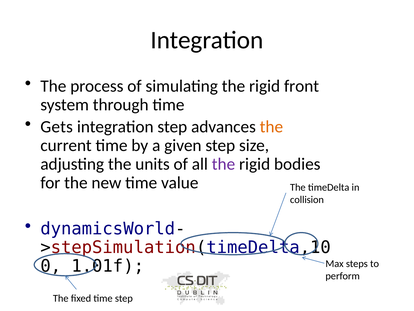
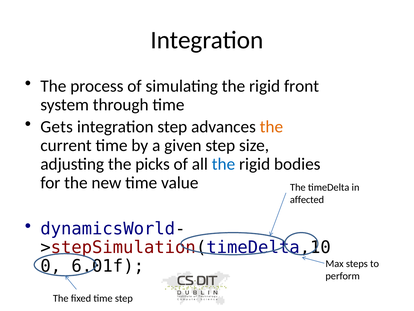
units: units -> picks
the at (223, 164) colour: purple -> blue
collision: collision -> affected
1.01f: 1.01f -> 6.01f
